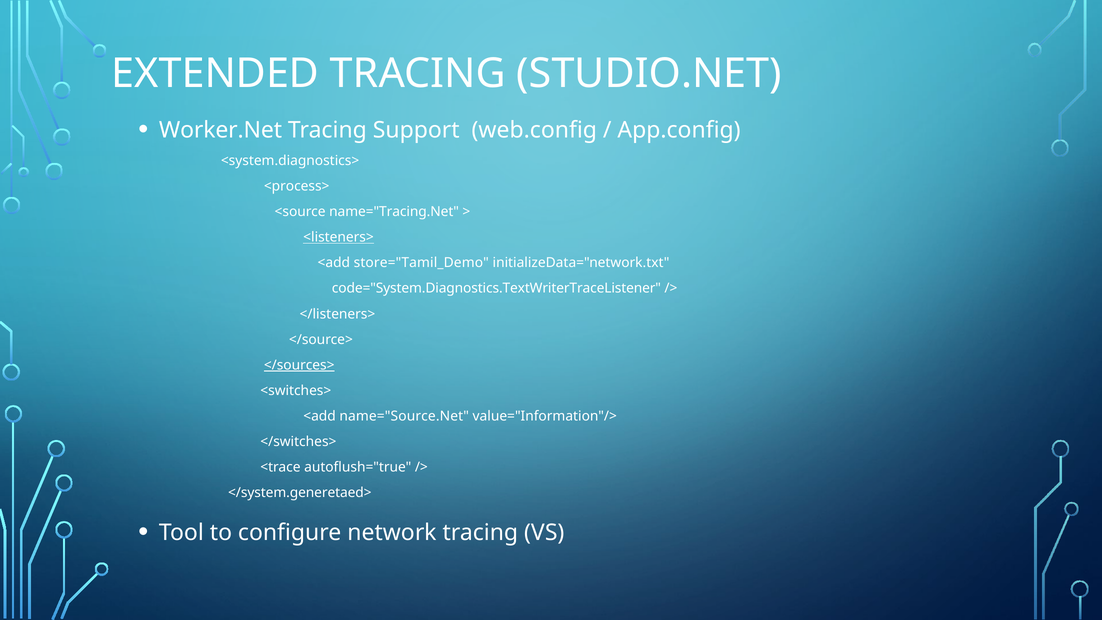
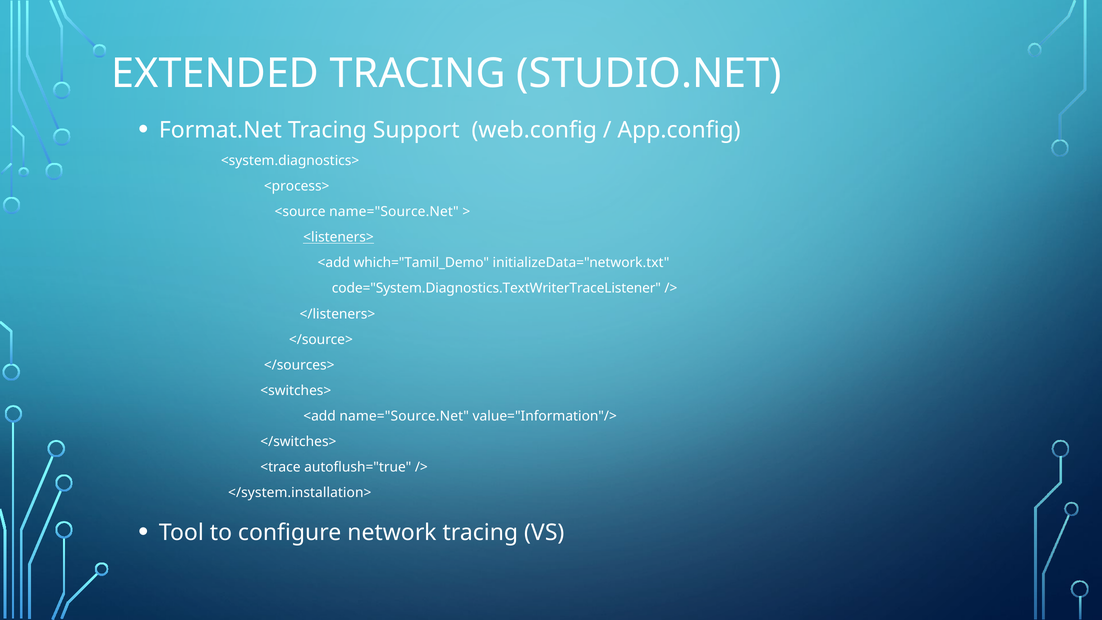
Worker.Net: Worker.Net -> Format.Net
<source name="Tracing.Net: name="Tracing.Net -> name="Source.Net
store="Tamil_Demo: store="Tamil_Demo -> which="Tamil_Demo
</sources> underline: present -> none
</system.generetaed>: </system.generetaed> -> </system.installation>
